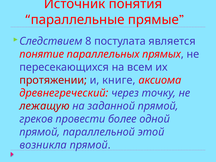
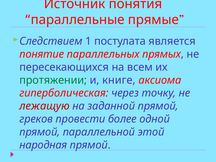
8: 8 -> 1
протяжении colour: red -> green
древнегреческий: древнегреческий -> гиперболическая
возникла: возникла -> народная
